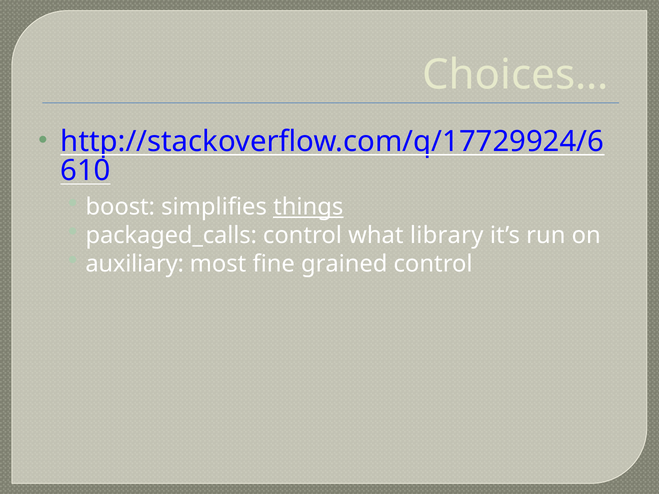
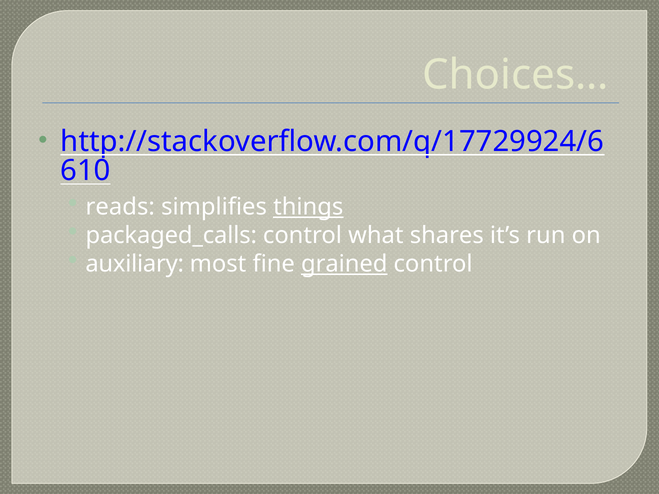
boost: boost -> reads
library: library -> shares
grained underline: none -> present
